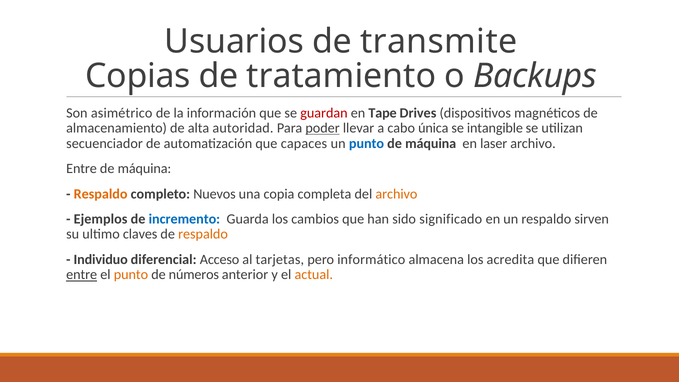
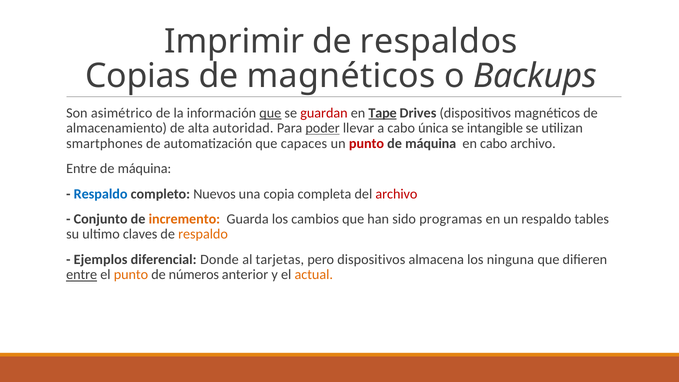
Usuarios: Usuarios -> Imprimir
transmite: transmite -> respaldos
de tratamiento: tratamiento -> magnéticos
que at (270, 113) underline: none -> present
Tape underline: none -> present
secuenciador: secuenciador -> smartphones
punto at (367, 143) colour: blue -> red
en laser: laser -> cabo
Respaldo at (101, 194) colour: orange -> blue
archivo at (396, 194) colour: orange -> red
Ejemplos: Ejemplos -> Conjunto
incremento colour: blue -> orange
significado: significado -> programas
sirven: sirven -> tables
Individuo: Individuo -> Ejemplos
Acceso: Acceso -> Donde
pero informático: informático -> dispositivos
acredita: acredita -> ninguna
